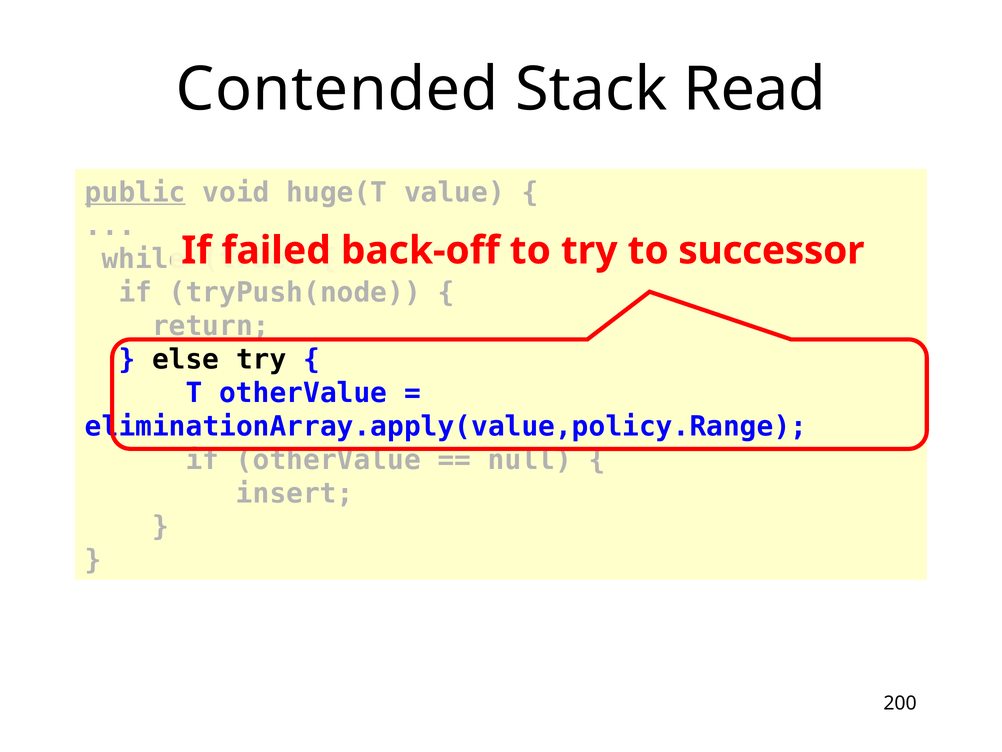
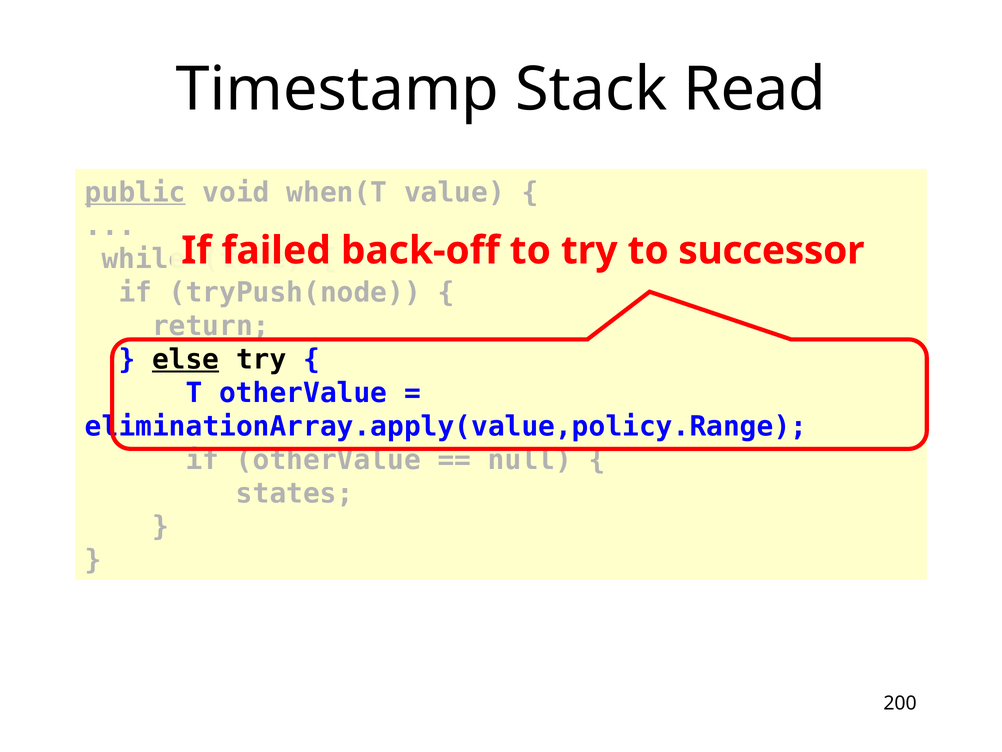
Contended: Contended -> Timestamp
huge(T: huge(T -> when(T
else underline: none -> present
insert: insert -> states
